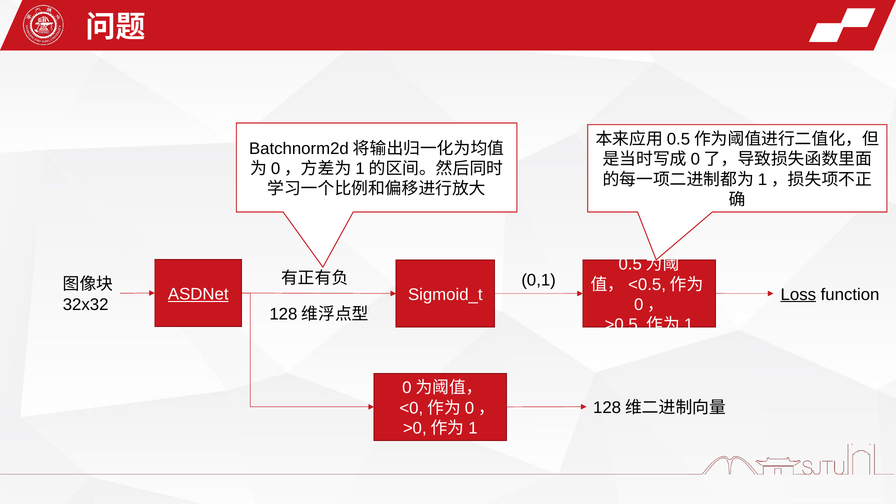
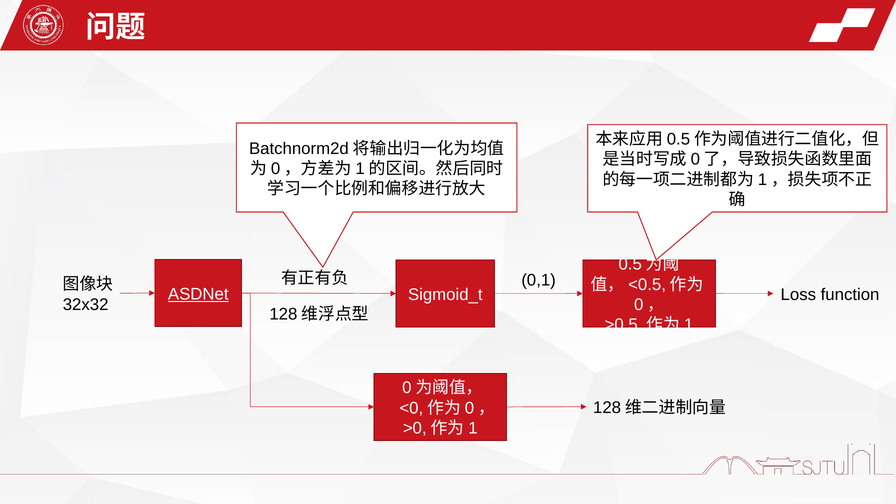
Loss underline: present -> none
